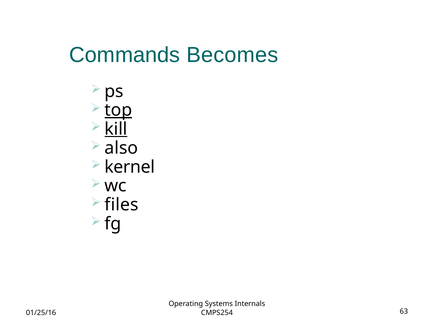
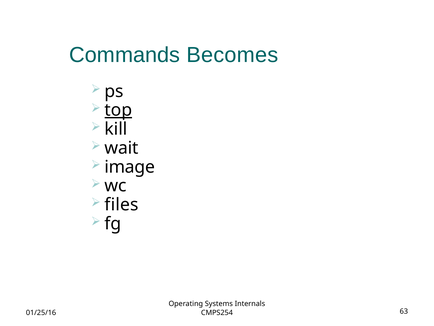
kill underline: present -> none
also: also -> wait
kernel: kernel -> image
